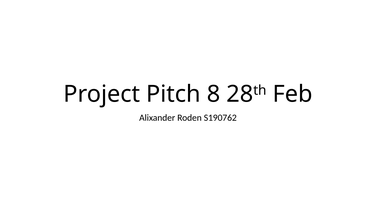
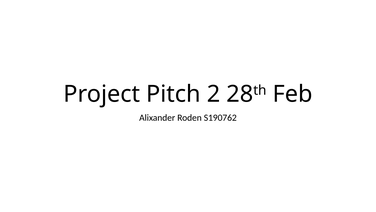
8: 8 -> 2
